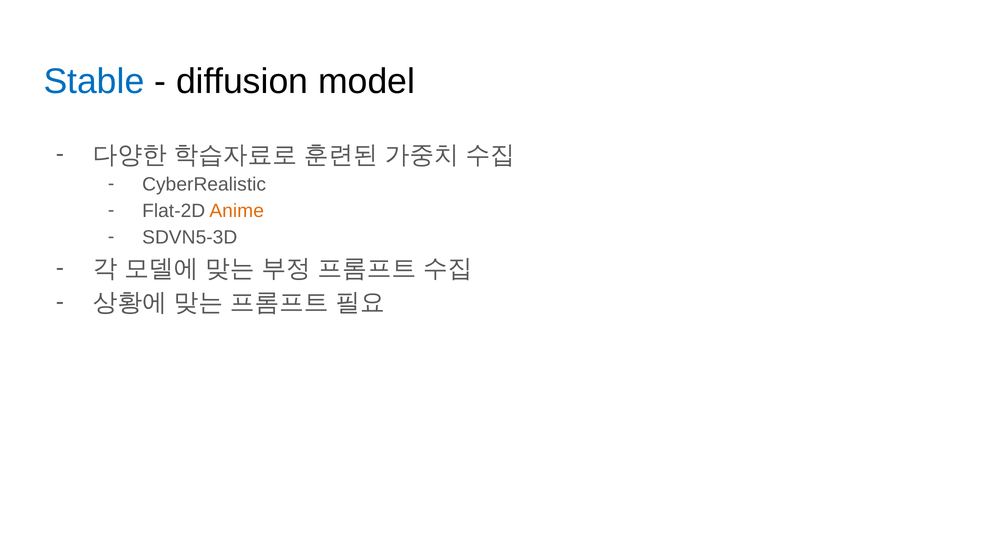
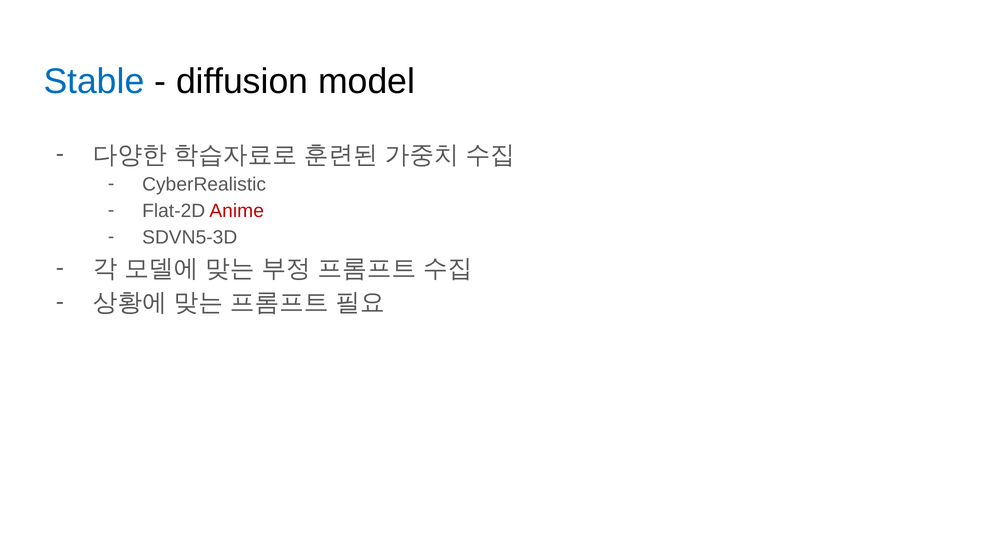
Anime colour: orange -> red
